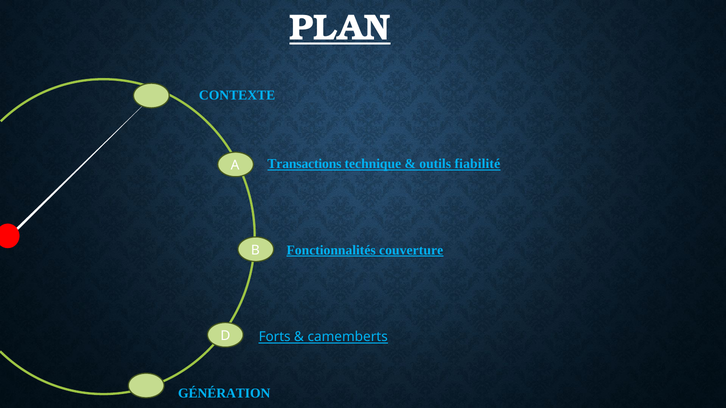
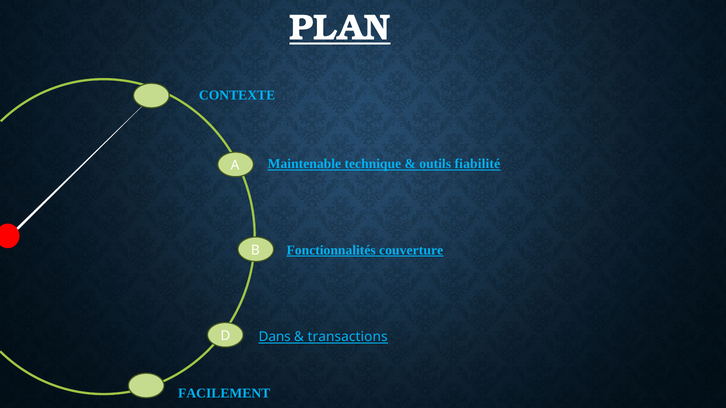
Transactions: Transactions -> Maintenable
Forts: Forts -> Dans
camemberts: camemberts -> transactions
GÉNÉRATION: GÉNÉRATION -> FACILEMENT
